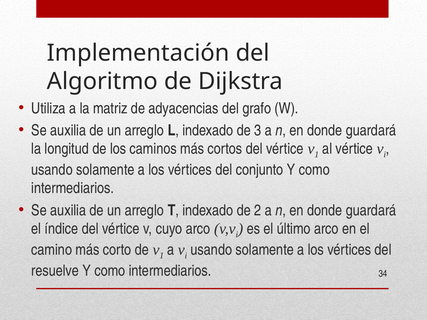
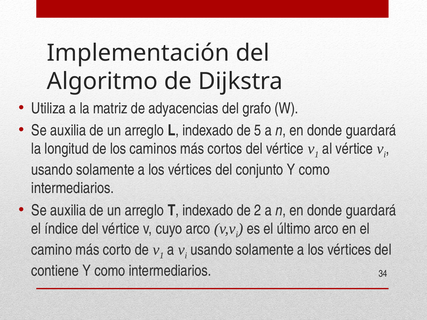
3: 3 -> 5
resuelve: resuelve -> contiene
